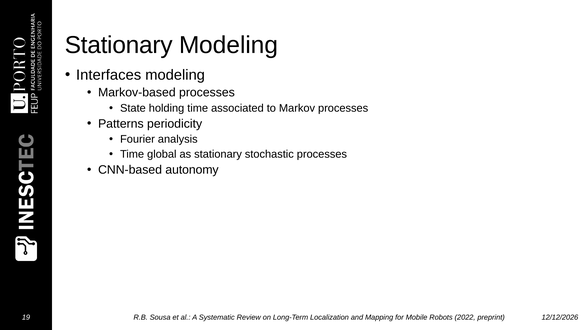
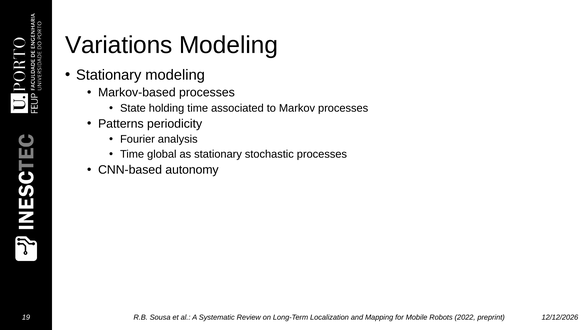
Stationary at (119, 45): Stationary -> Variations
Interfaces at (109, 75): Interfaces -> Stationary
